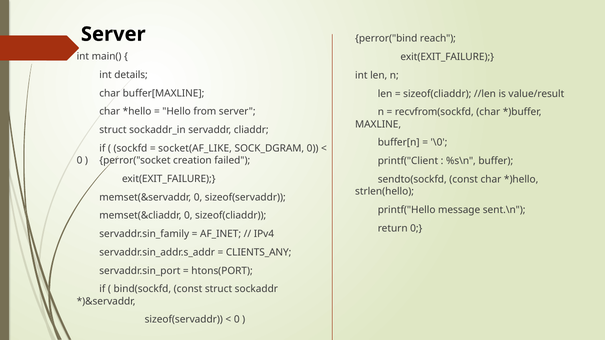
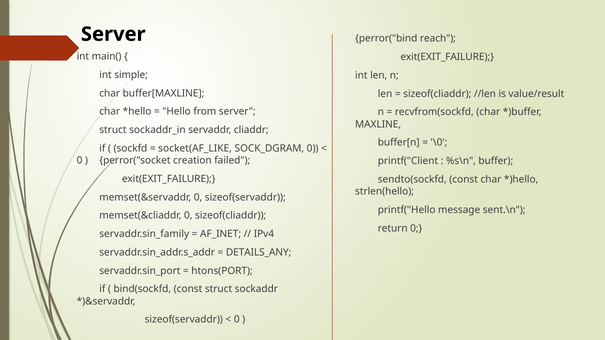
details: details -> simple
CLIENTS_ANY: CLIENTS_ANY -> DETAILS_ANY
